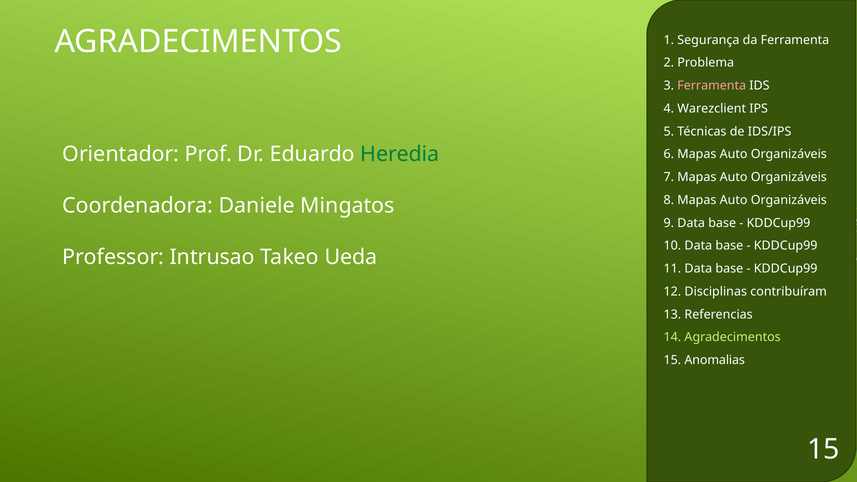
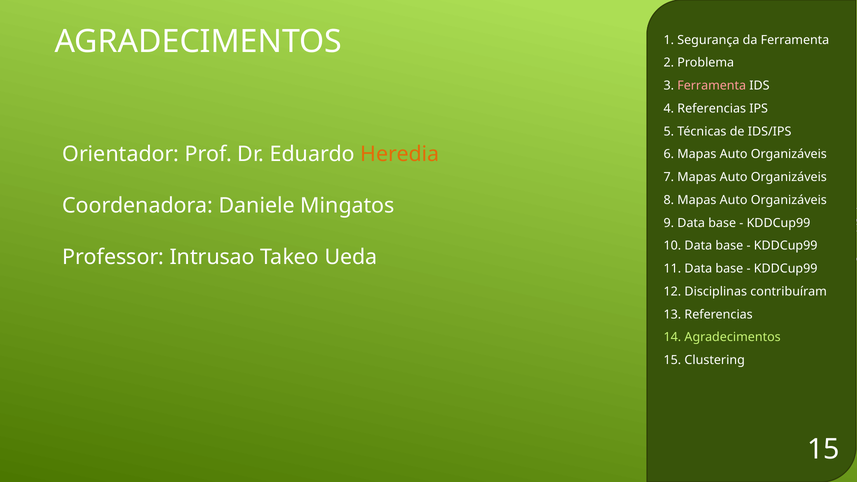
4 Warezclient: Warezclient -> Referencias
Heredia colour: green -> orange
Anomalias: Anomalias -> Clustering
